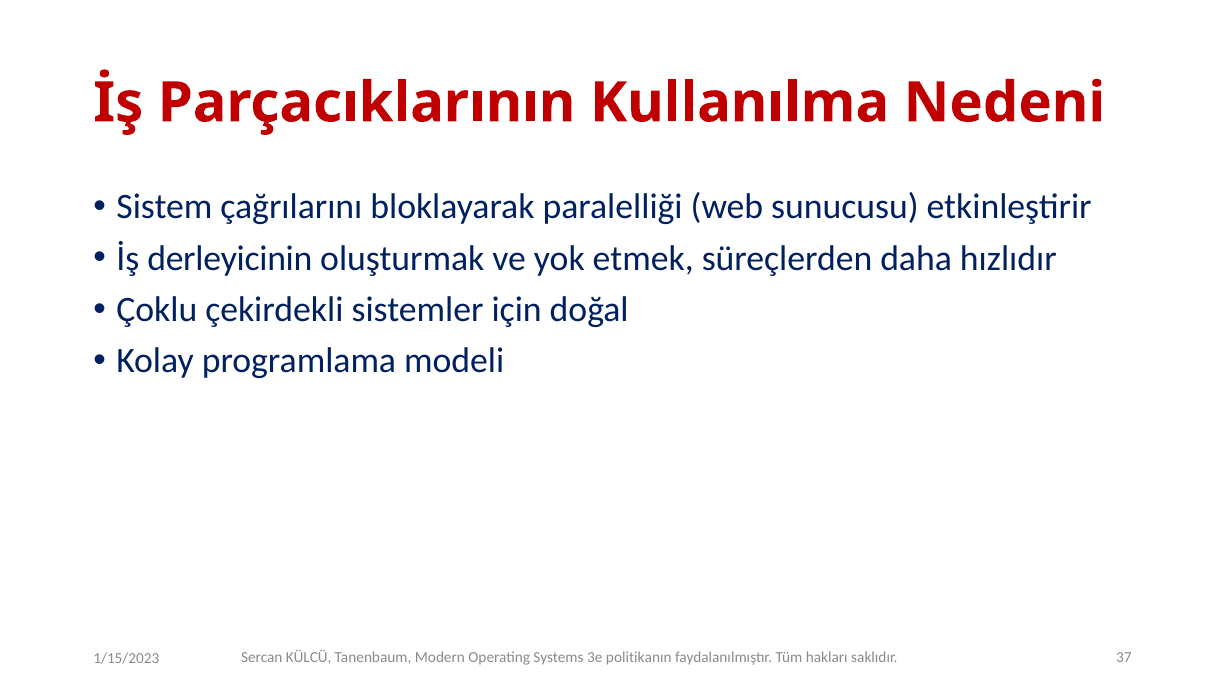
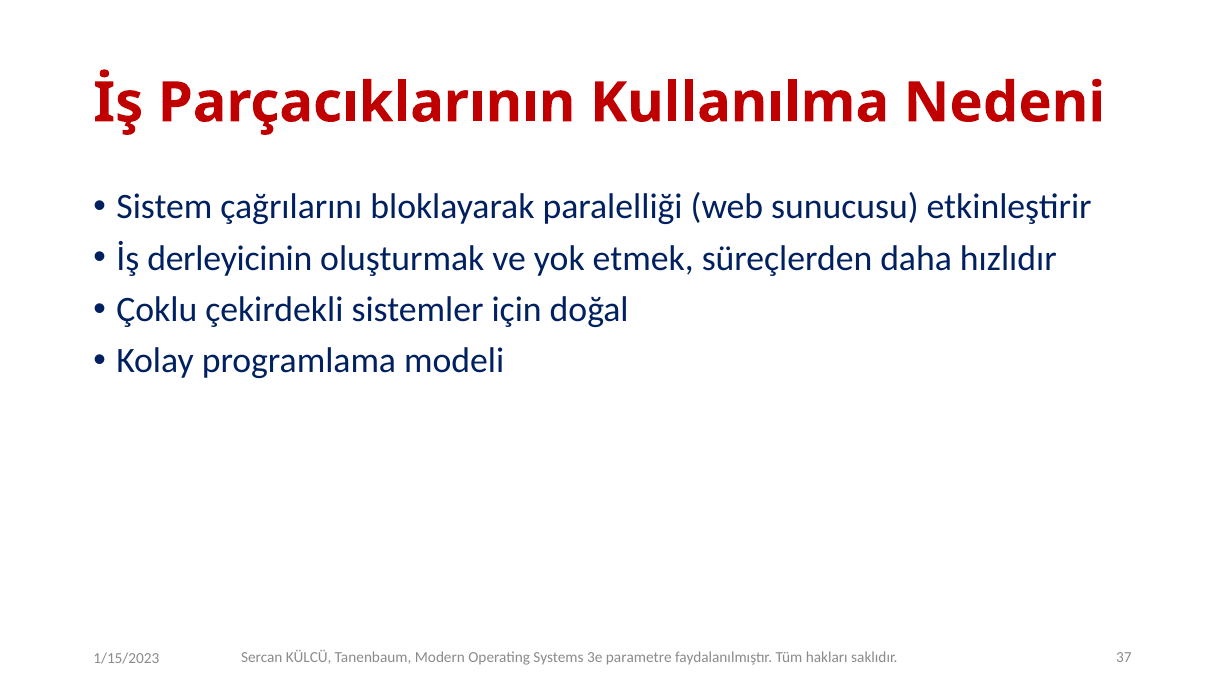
politikanın: politikanın -> parametre
